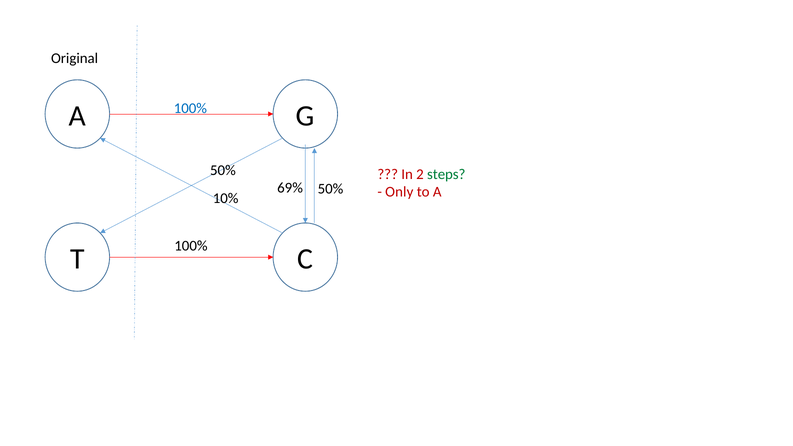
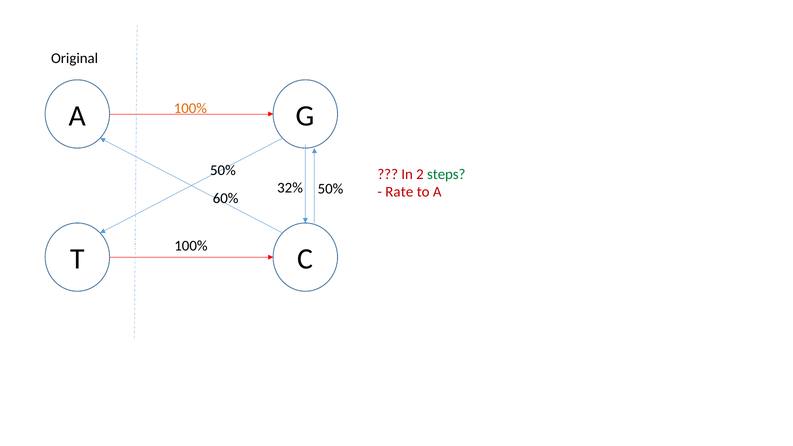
100% at (190, 108) colour: blue -> orange
69%: 69% -> 32%
Only: Only -> Rate
10%: 10% -> 60%
